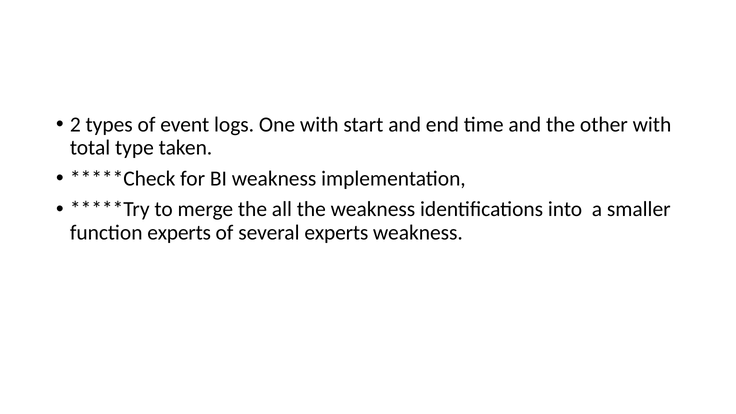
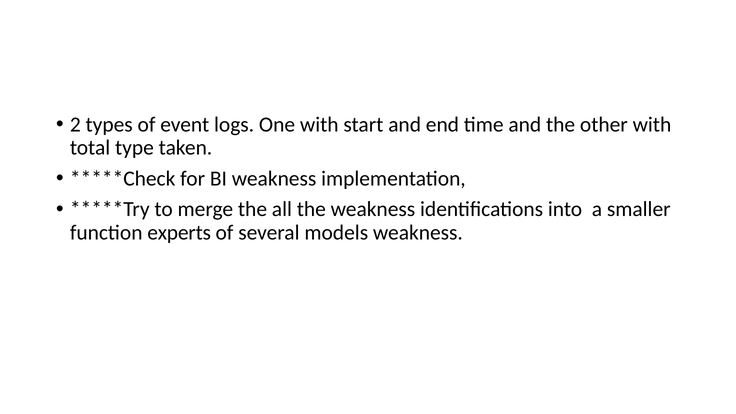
several experts: experts -> models
